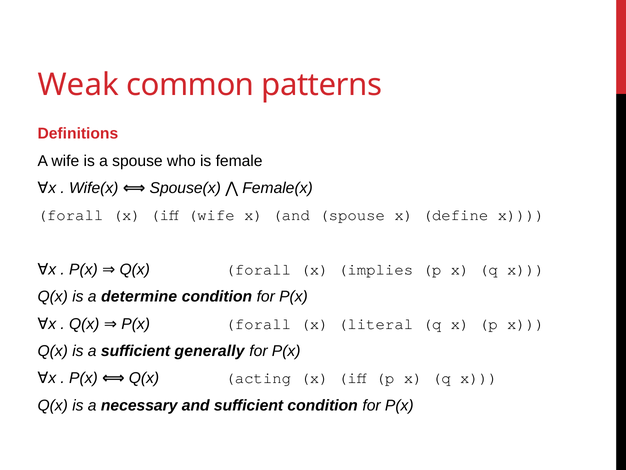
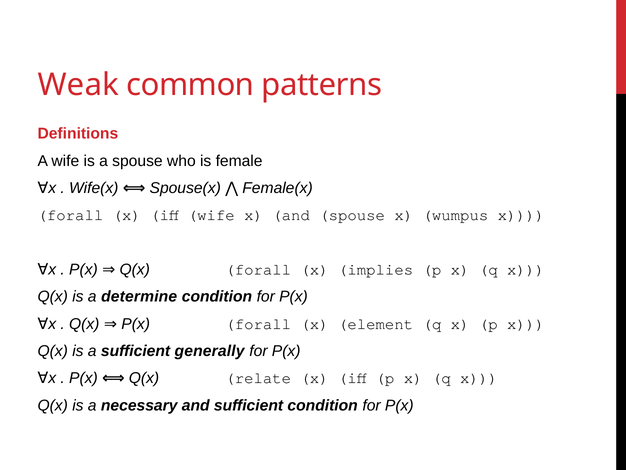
define: define -> wumpus
literal: literal -> element
acting: acting -> relate
